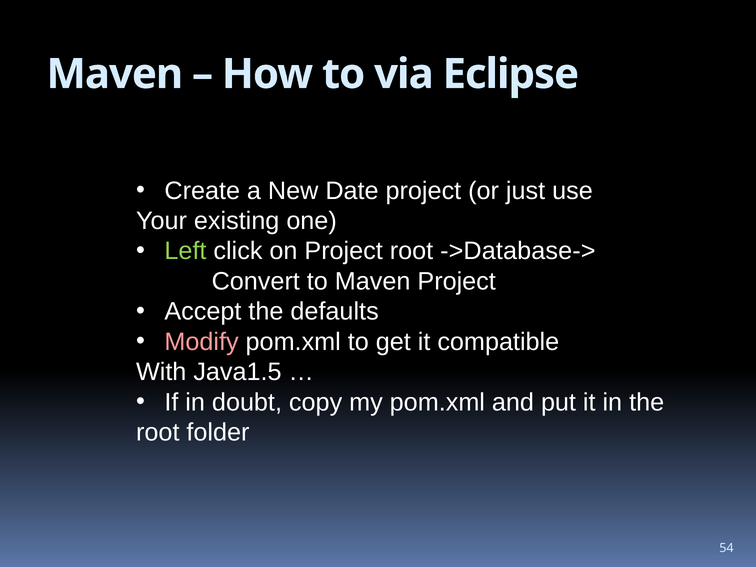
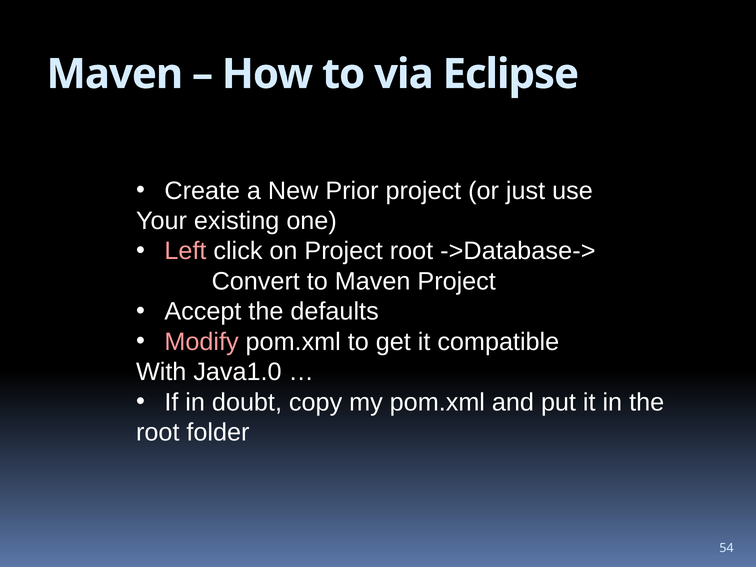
Date: Date -> Prior
Left colour: light green -> pink
Java1.5: Java1.5 -> Java1.0
